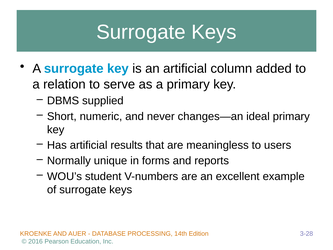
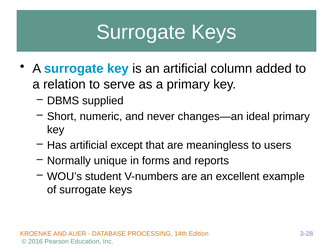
results: results -> except
